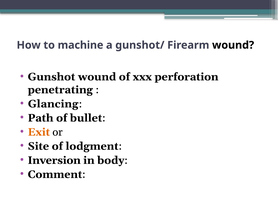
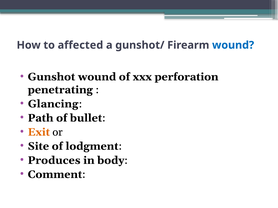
machine: machine -> affected
wound at (233, 45) colour: black -> blue
Inversion: Inversion -> Produces
